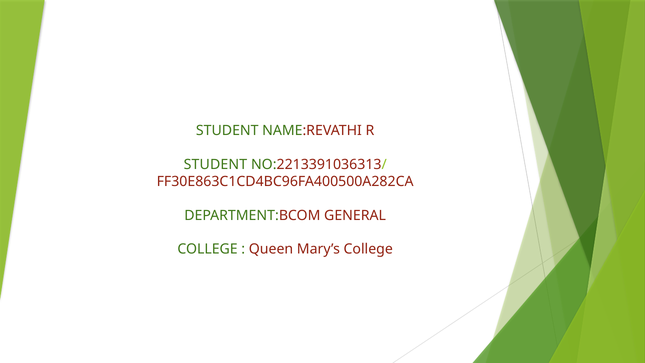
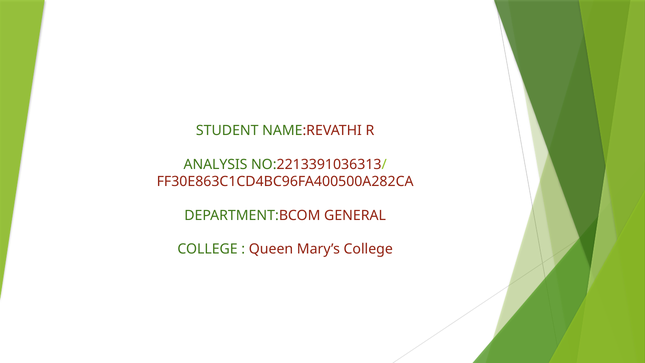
STUDENT at (215, 164): STUDENT -> ANALYSIS
